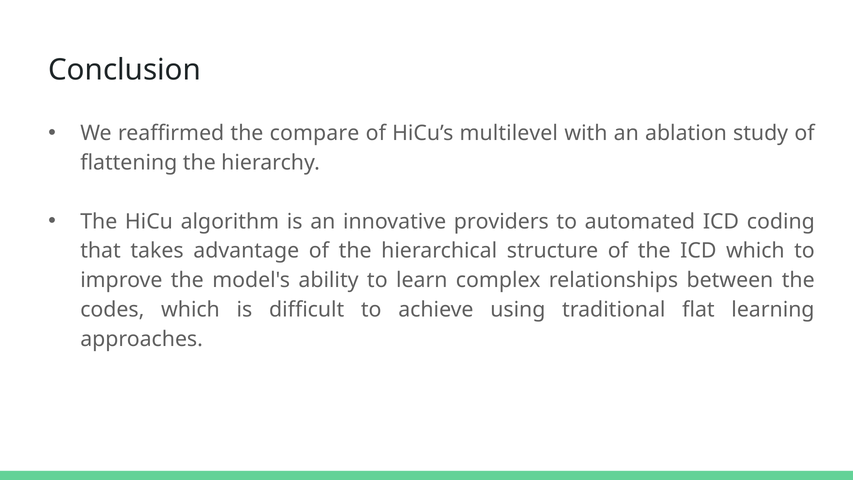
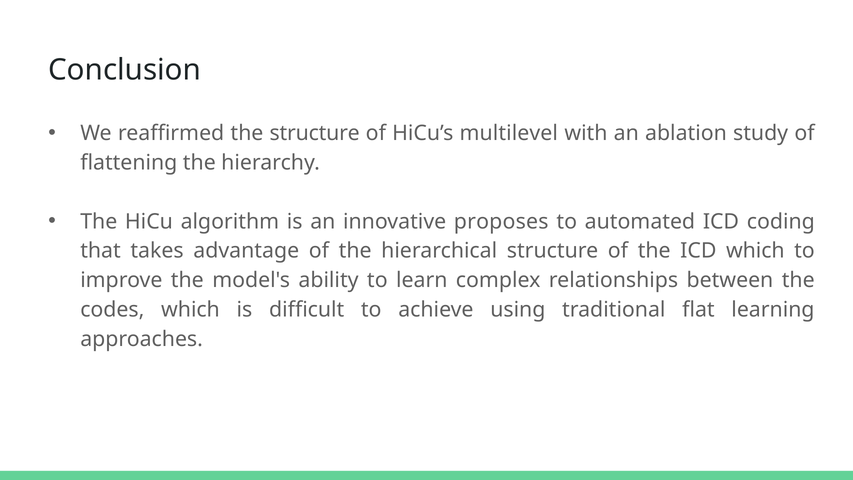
the compare: compare -> structure
providers: providers -> proposes
